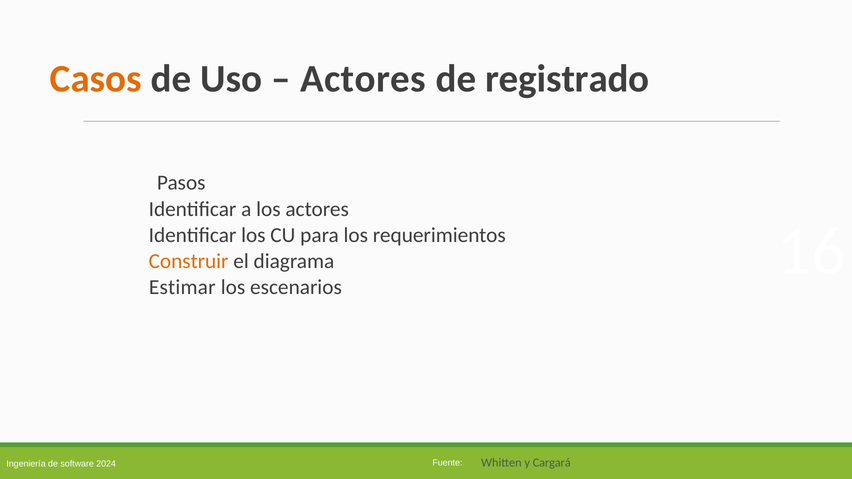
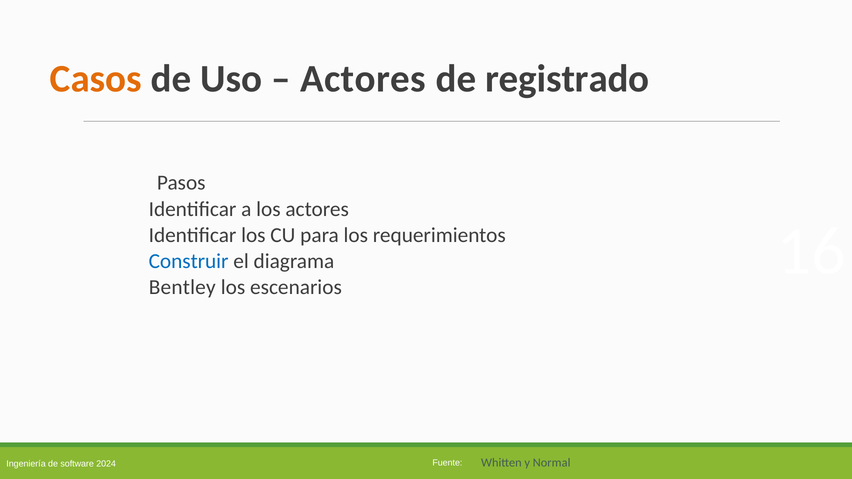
Construir colour: orange -> blue
Estimar: Estimar -> Bentley
Cargará: Cargará -> Normal
